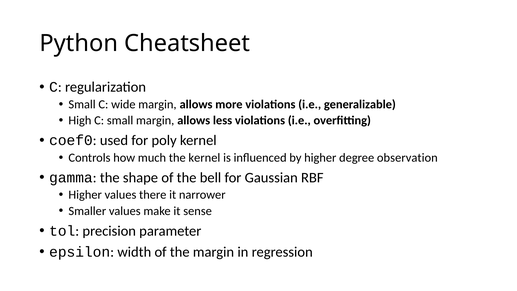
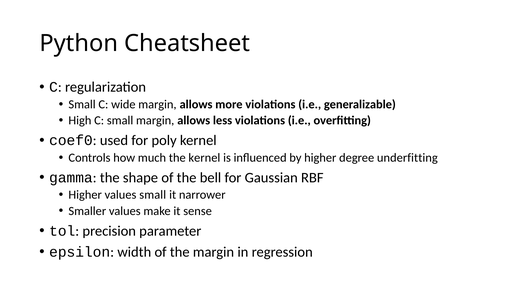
observation: observation -> underfitting
values there: there -> small
